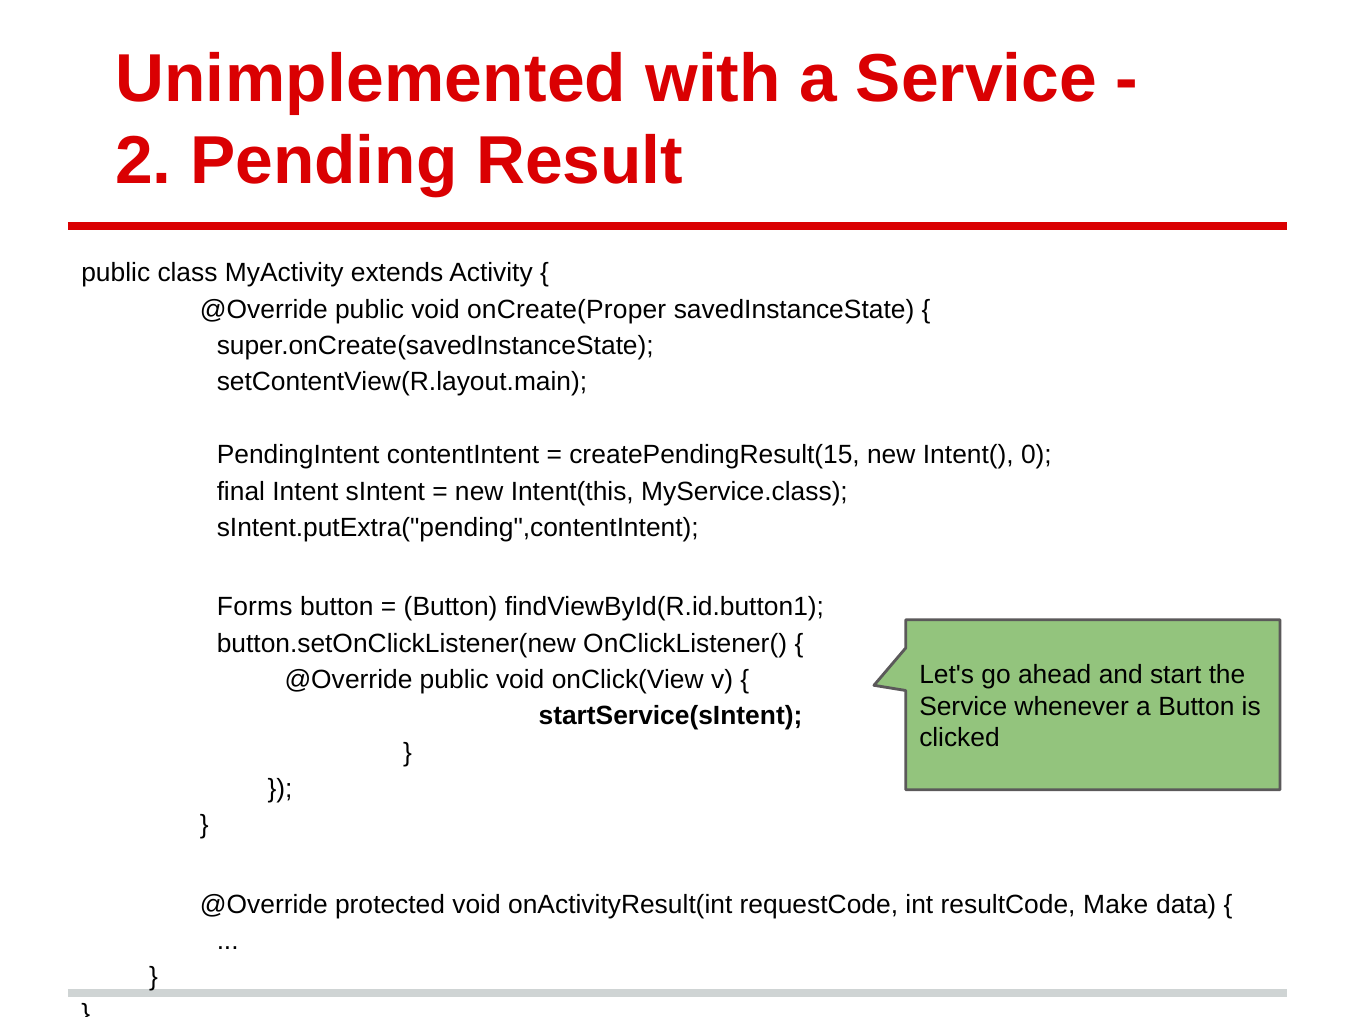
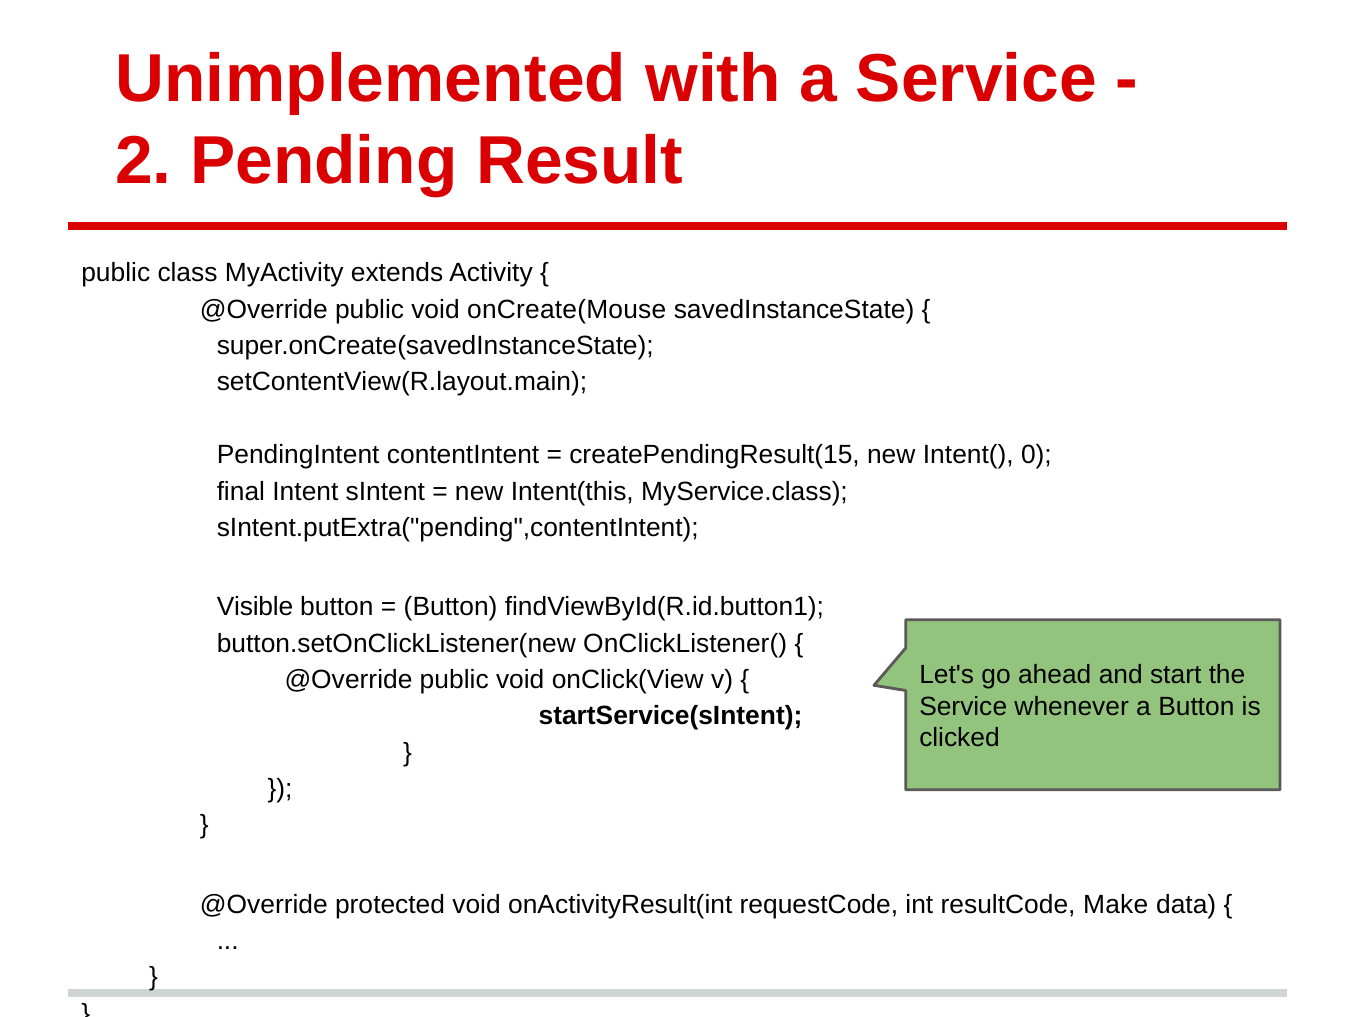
onCreate(Proper: onCreate(Proper -> onCreate(Mouse
Forms: Forms -> Visible
